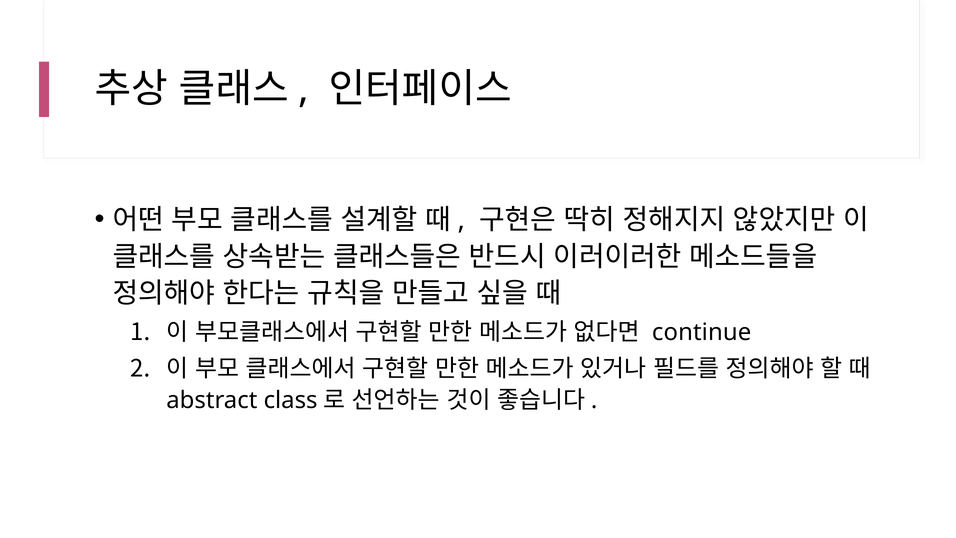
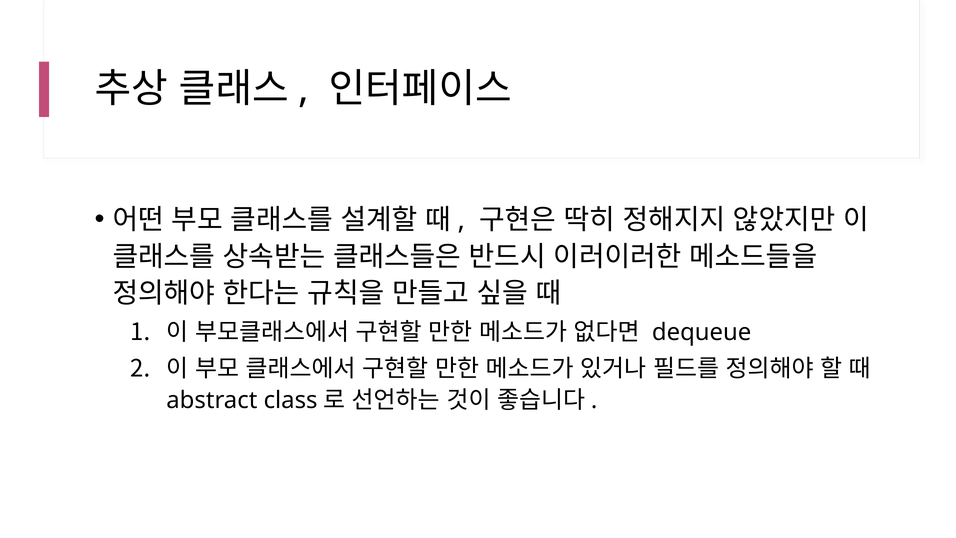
continue: continue -> dequeue
